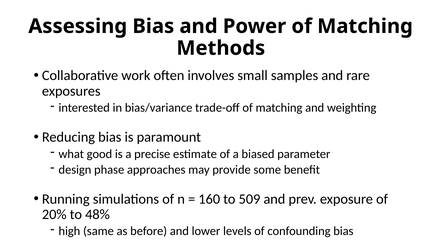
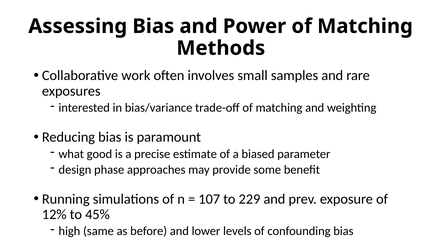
160: 160 -> 107
509: 509 -> 229
20%: 20% -> 12%
48%: 48% -> 45%
